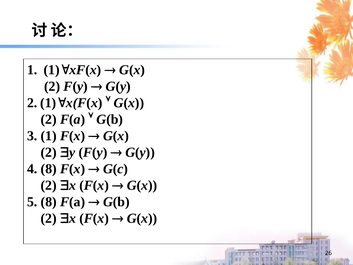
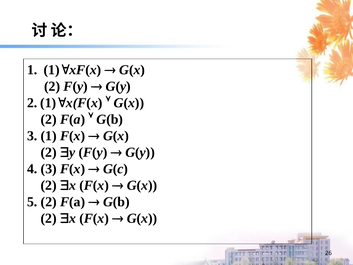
4 8: 8 -> 3
5 8: 8 -> 2
